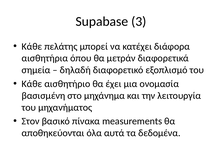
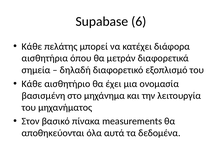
3: 3 -> 6
